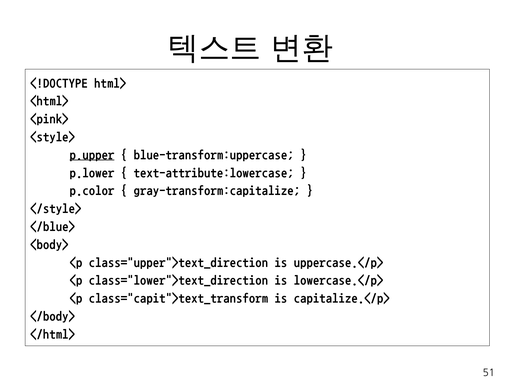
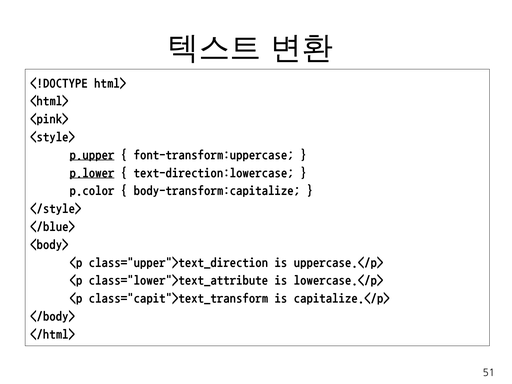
blue-transform:uppercase: blue-transform:uppercase -> font-transform:uppercase
p.lower underline: none -> present
text-attribute:lowercase: text-attribute:lowercase -> text-direction:lowercase
gray-transform:capitalize: gray-transform:capitalize -> body-transform:capitalize
class="lower">text_direction: class="lower">text_direction -> class="lower">text_attribute
